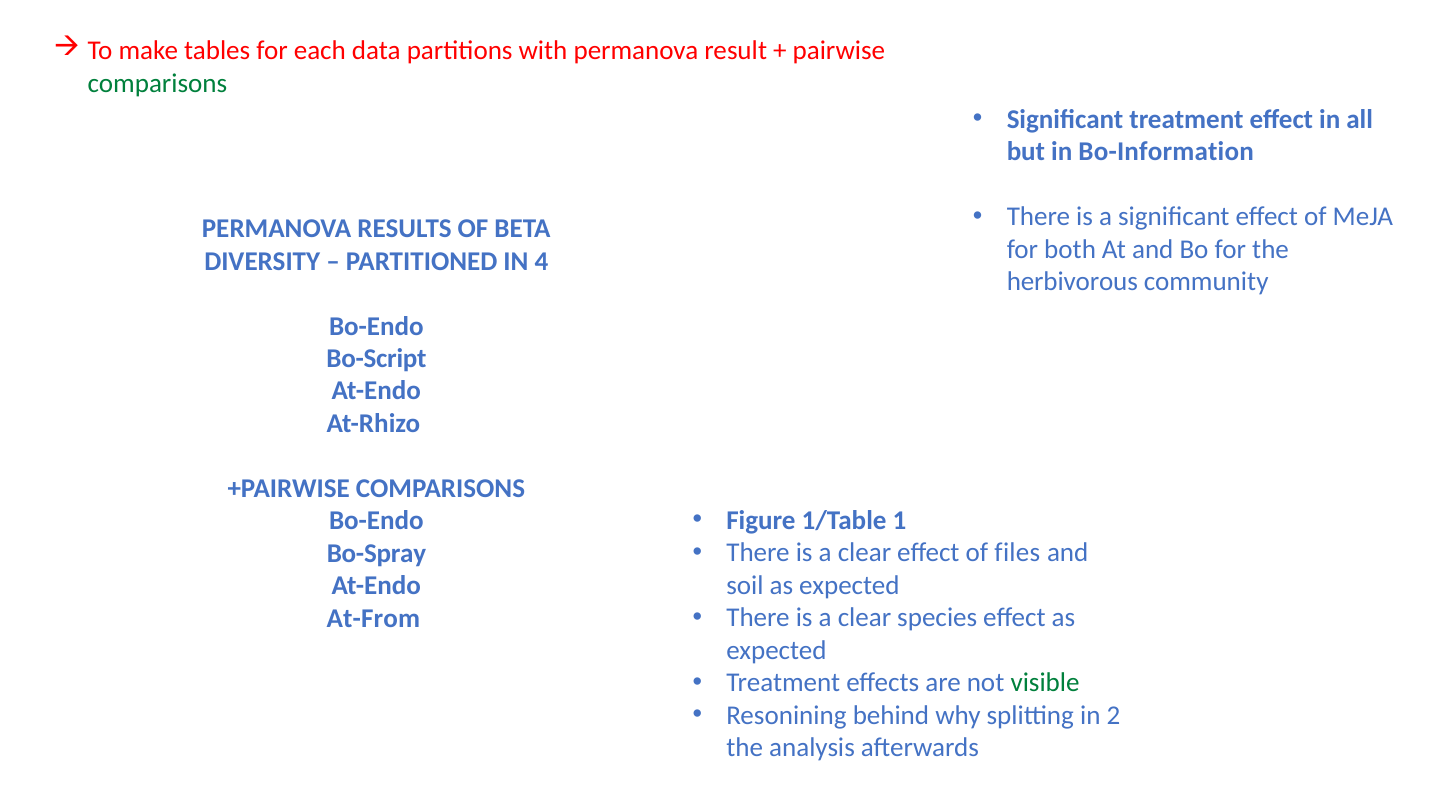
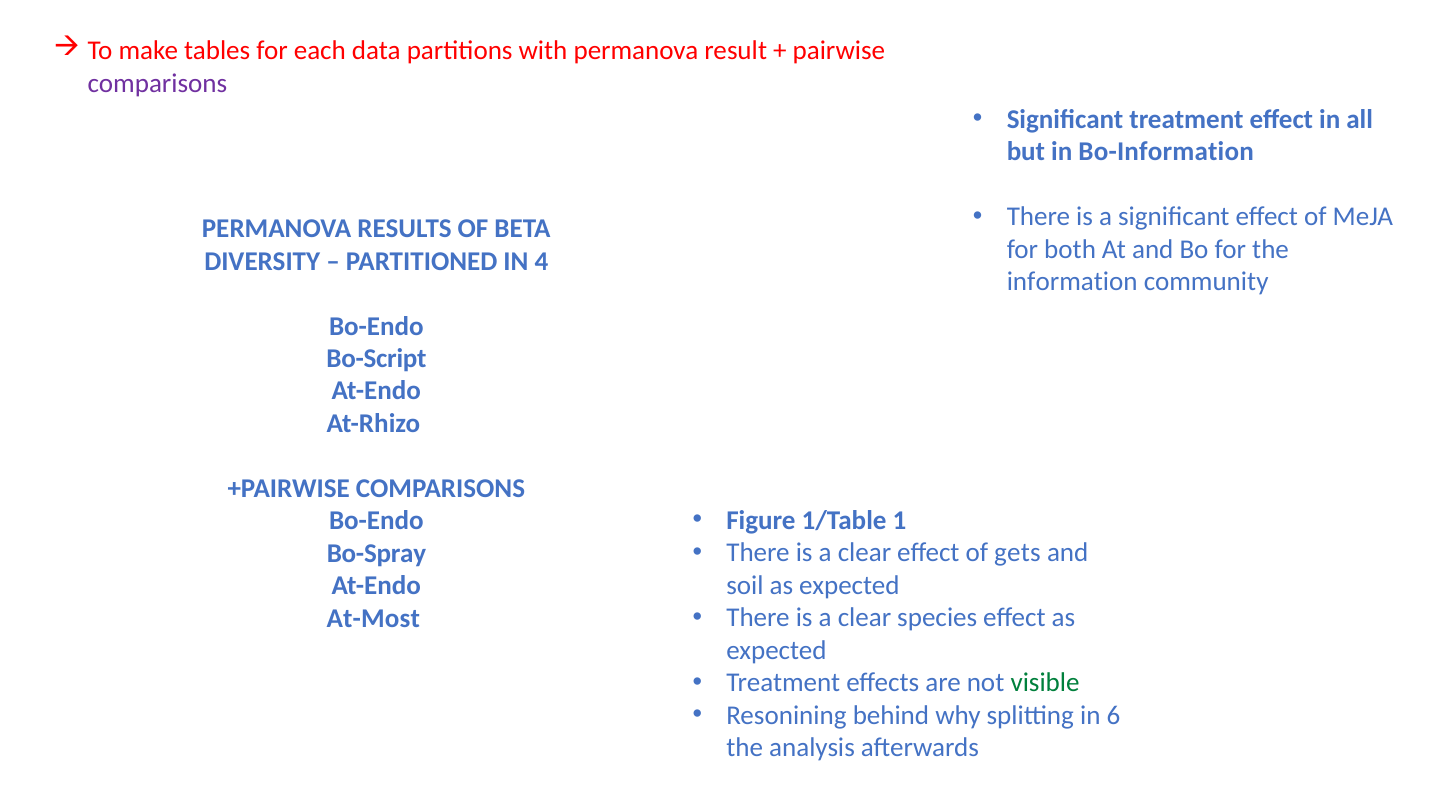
comparisons at (157, 83) colour: green -> purple
herbivorous: herbivorous -> information
files: files -> gets
At-From: At-From -> At-Most
2: 2 -> 6
